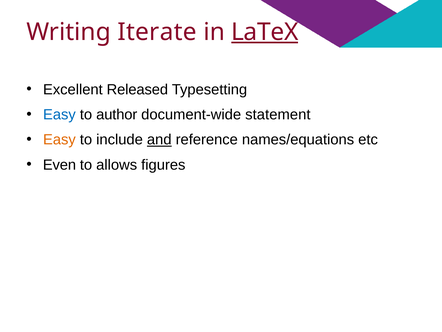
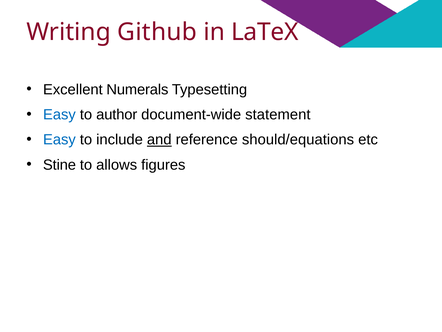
Iterate: Iterate -> Github
LaTeX underline: present -> none
Released: Released -> Numerals
Easy at (59, 140) colour: orange -> blue
names/equations: names/equations -> should/equations
Even: Even -> Stine
